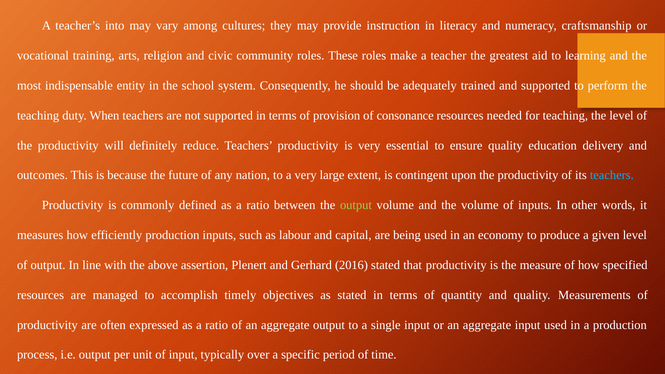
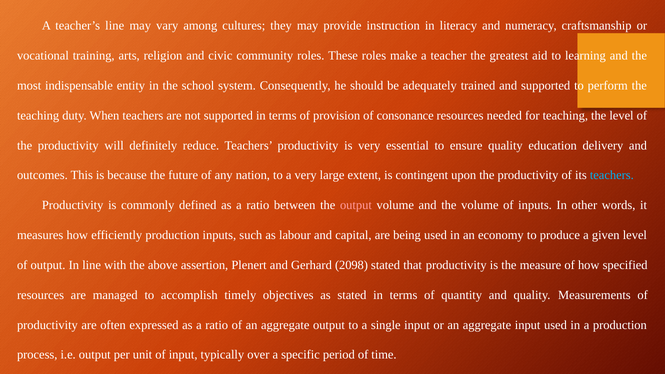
teacher’s into: into -> line
output at (356, 205) colour: light green -> pink
2016: 2016 -> 2098
